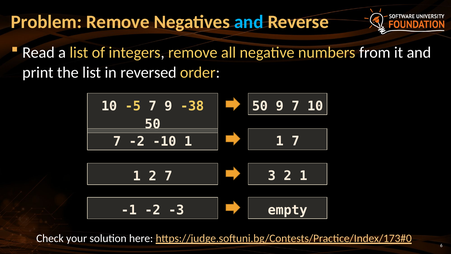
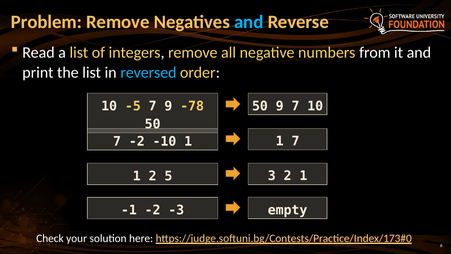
reversed colour: white -> light blue
-38: -38 -> -78
2 7: 7 -> 5
